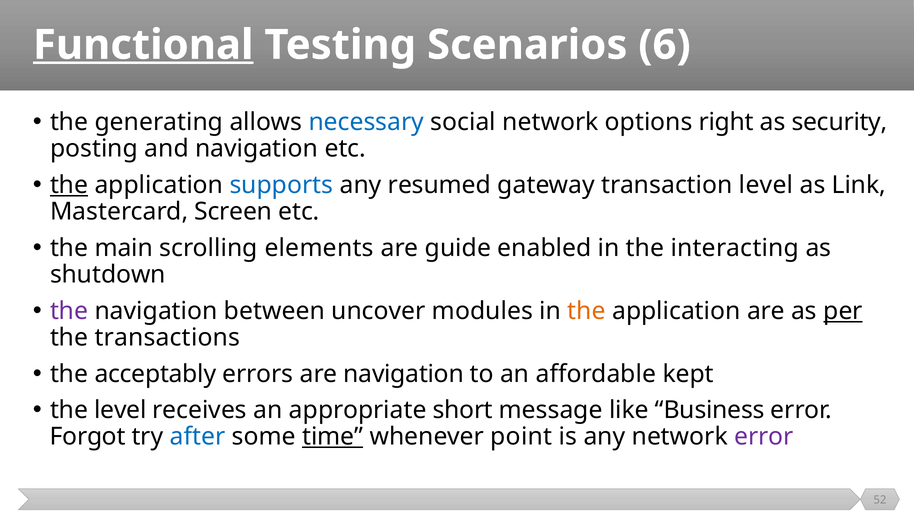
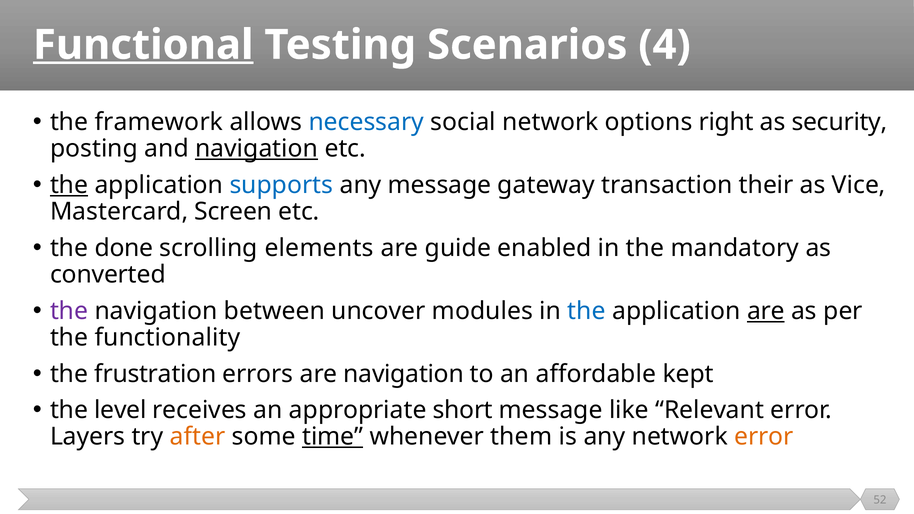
6: 6 -> 4
generating: generating -> framework
navigation at (257, 149) underline: none -> present
any resumed: resumed -> message
transaction level: level -> their
Link: Link -> Vice
main: main -> done
interacting: interacting -> mandatory
shutdown: shutdown -> converted
the at (587, 311) colour: orange -> blue
are at (766, 311) underline: none -> present
per underline: present -> none
transactions: transactions -> functionality
acceptably: acceptably -> frustration
Business: Business -> Relevant
Forgot: Forgot -> Layers
after colour: blue -> orange
point: point -> them
error at (764, 437) colour: purple -> orange
